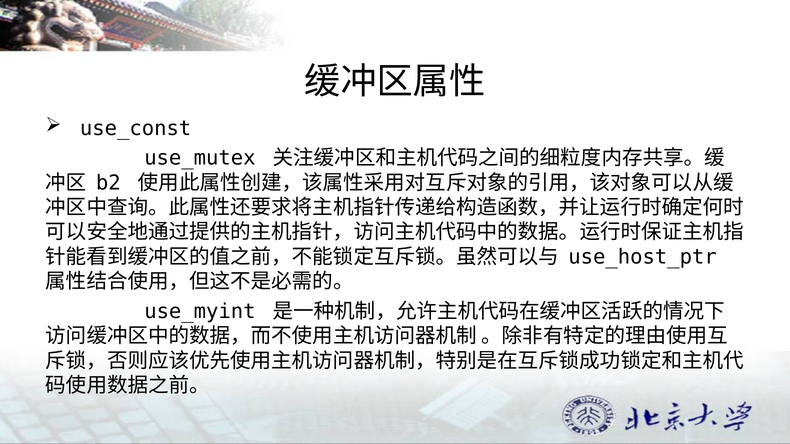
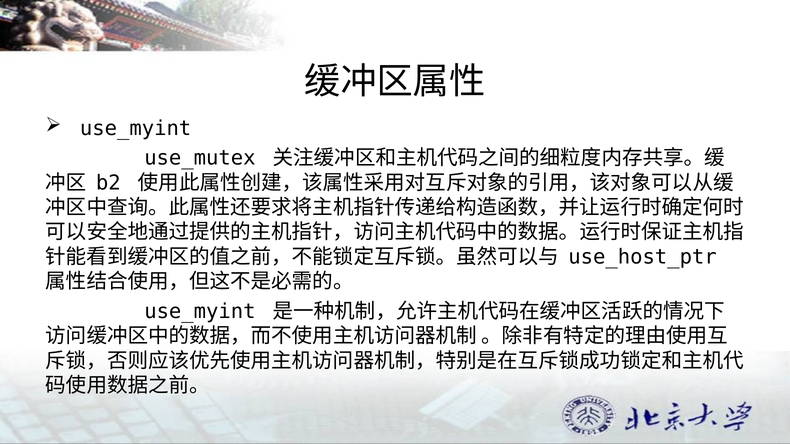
use_const at (136, 128): use_const -> use_myint
